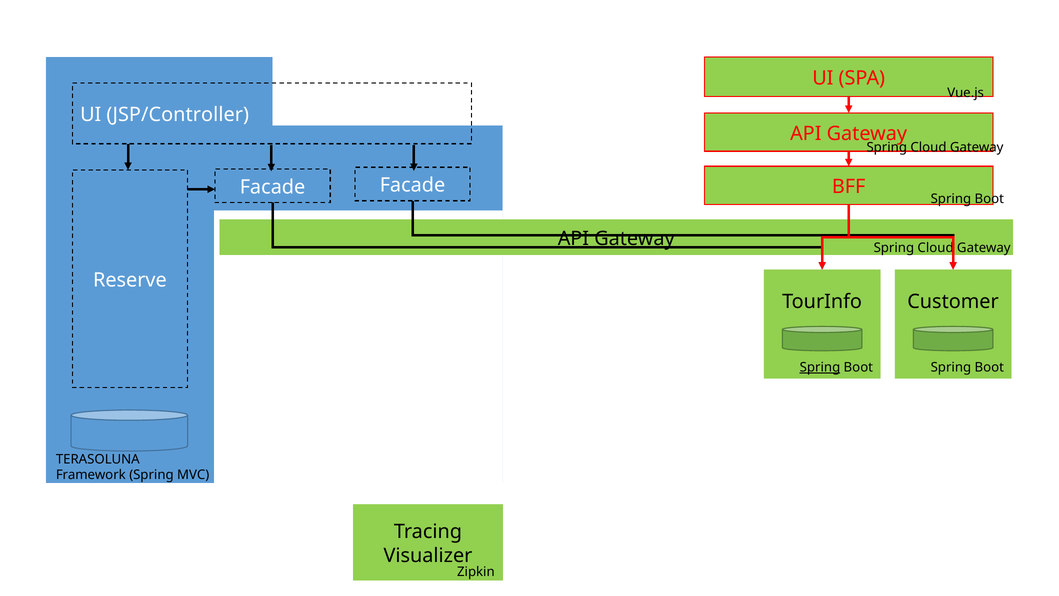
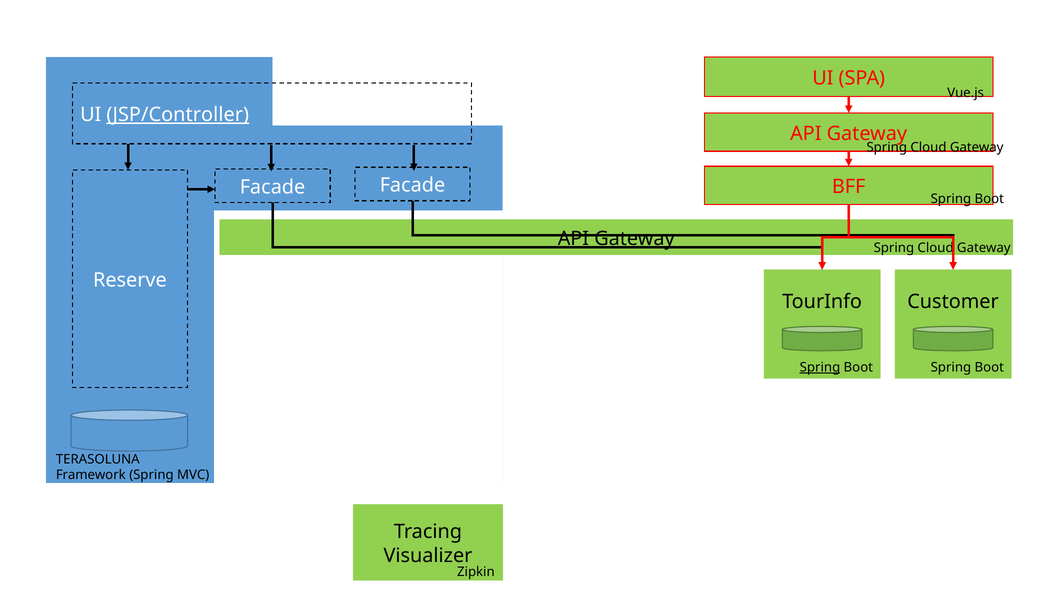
JSP/Controller underline: none -> present
